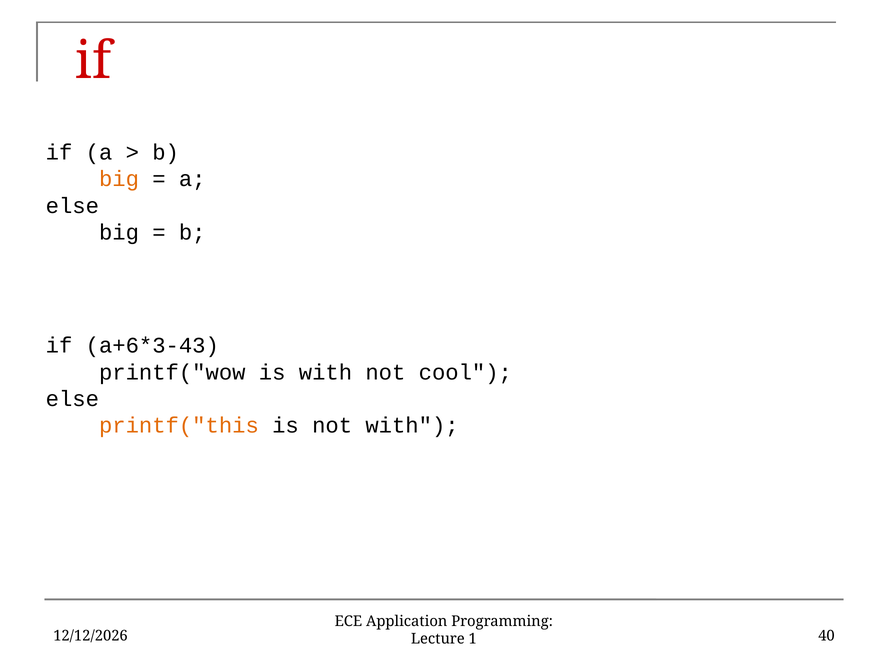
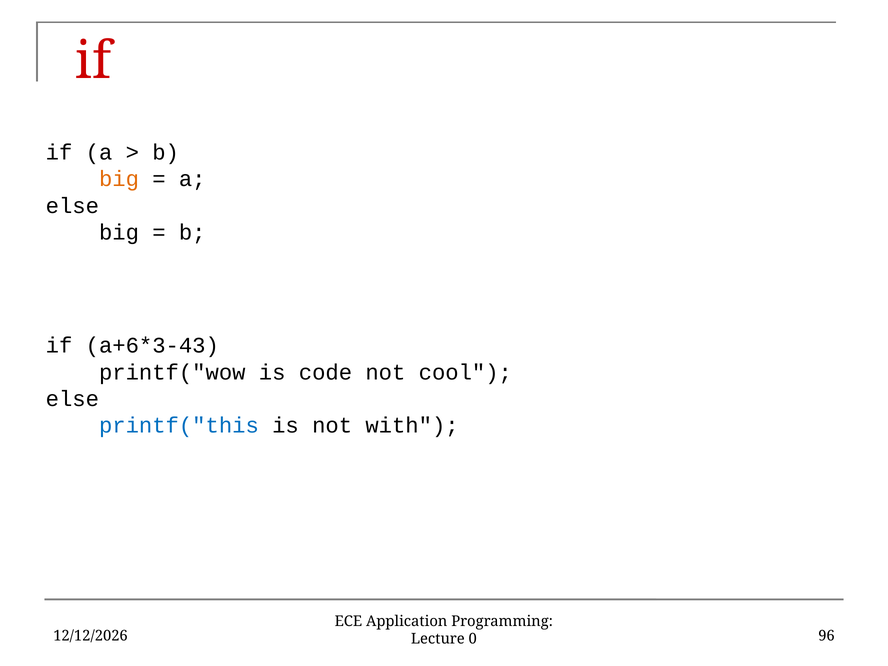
is with: with -> code
printf("this colour: orange -> blue
40: 40 -> 96
1: 1 -> 0
